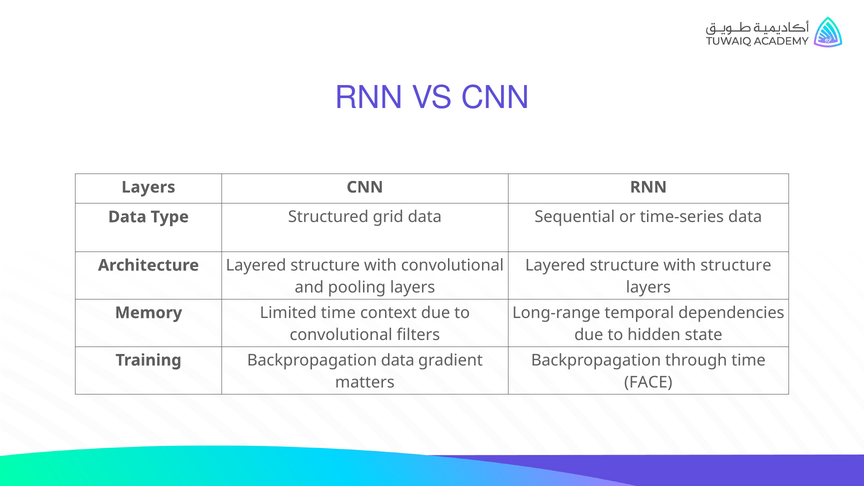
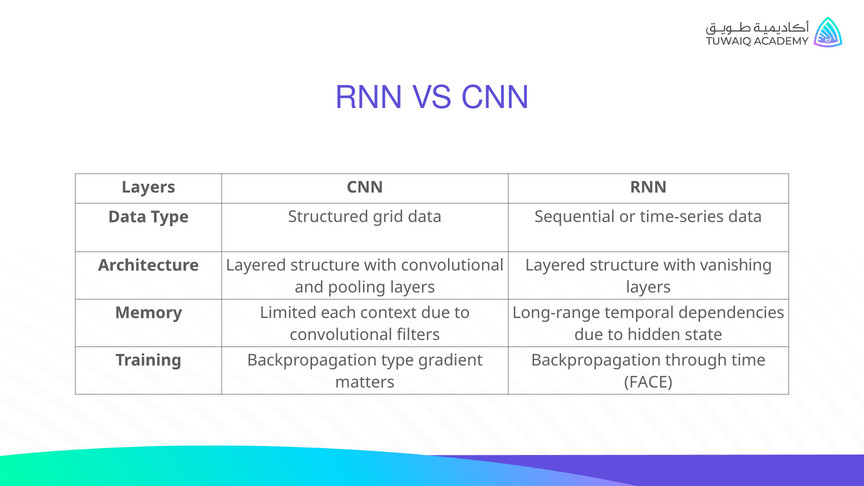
with structure: structure -> vanishing
Limited time: time -> each
Backpropagation data: data -> type
